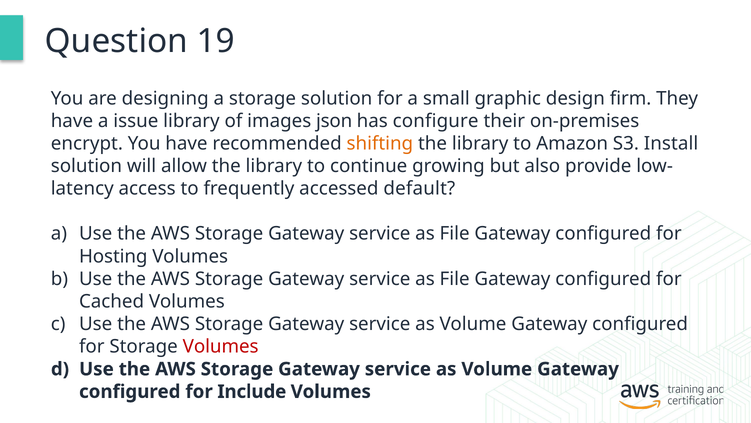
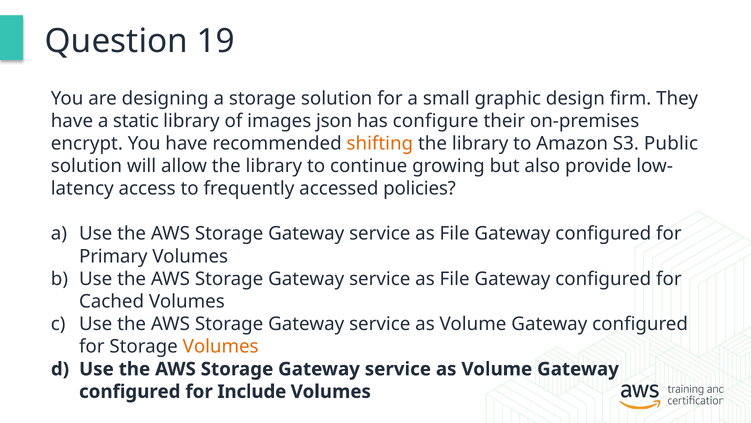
issue: issue -> static
Install: Install -> Public
default: default -> policies
Hosting: Hosting -> Primary
Volumes at (221, 346) colour: red -> orange
